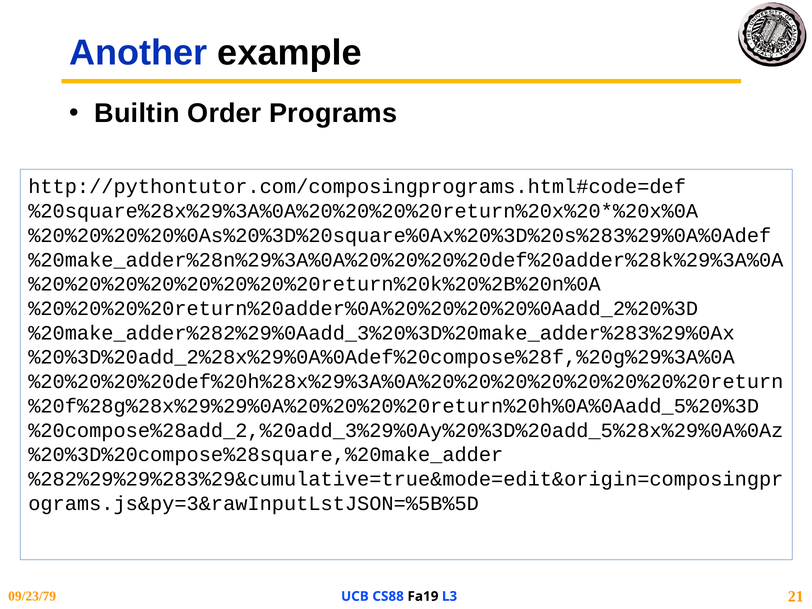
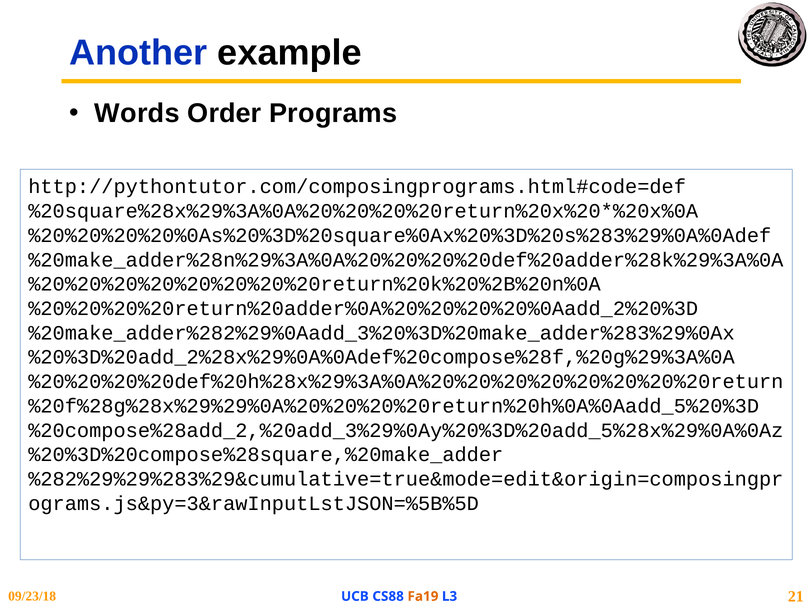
Builtin: Builtin -> Words
09/23/79: 09/23/79 -> 09/23/18
Fa19 colour: black -> orange
